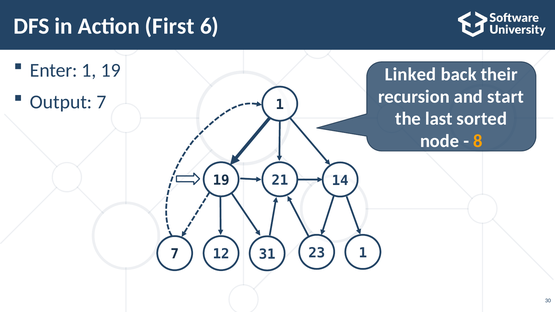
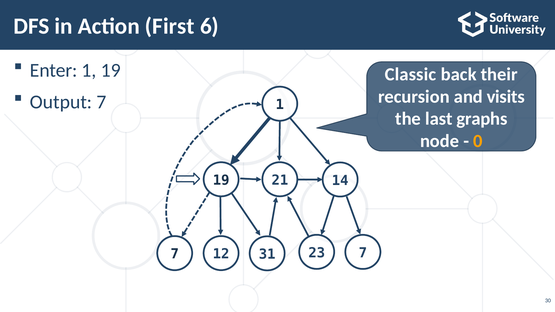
Linked: Linked -> Classic
start: start -> visits
sorted: sorted -> graphs
8: 8 -> 0
23 1: 1 -> 7
